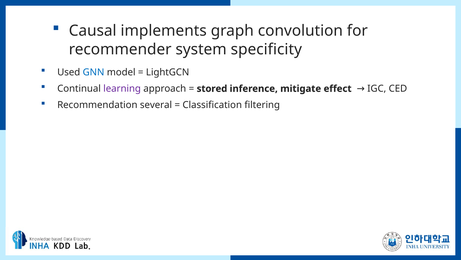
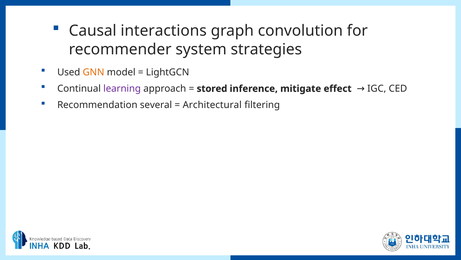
implements: implements -> interactions
specificity: specificity -> strategies
GNN colour: blue -> orange
Classification: Classification -> Architectural
